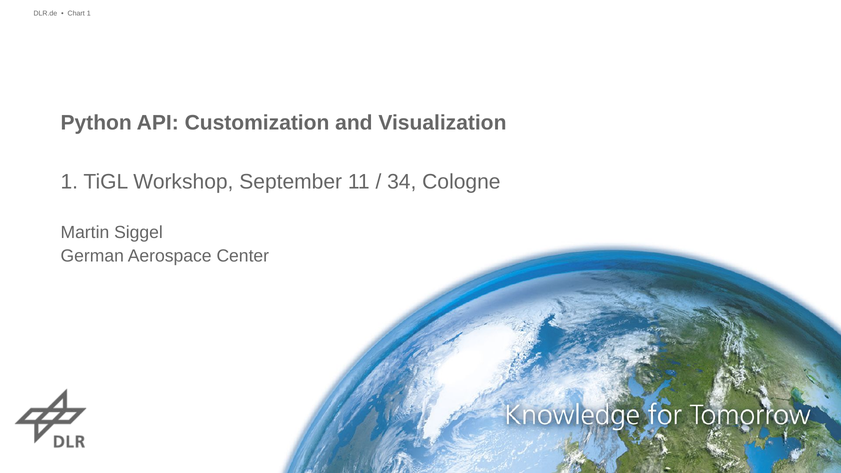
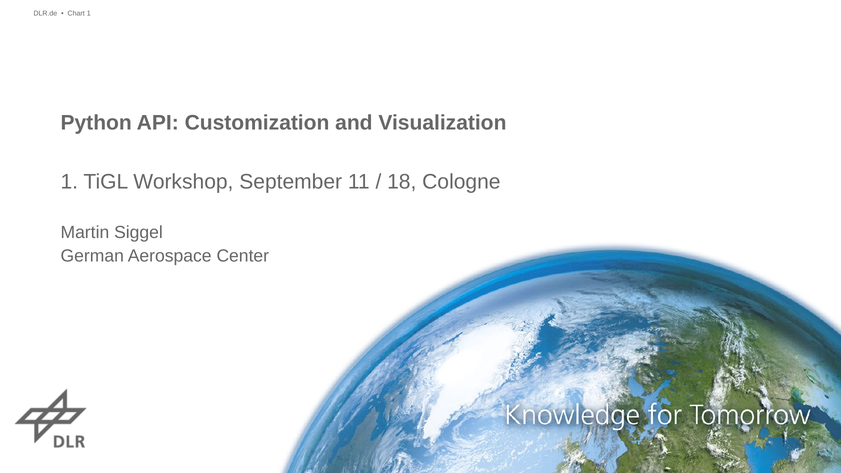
34: 34 -> 18
